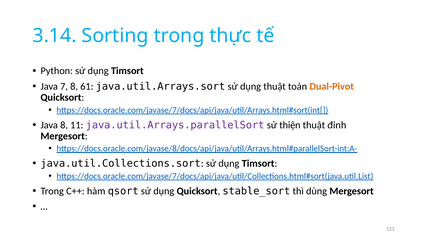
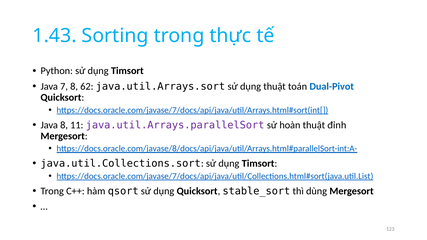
3.14: 3.14 -> 1.43
61: 61 -> 62
Dual-Pivot colour: orange -> blue
thiện: thiện -> hoàn
